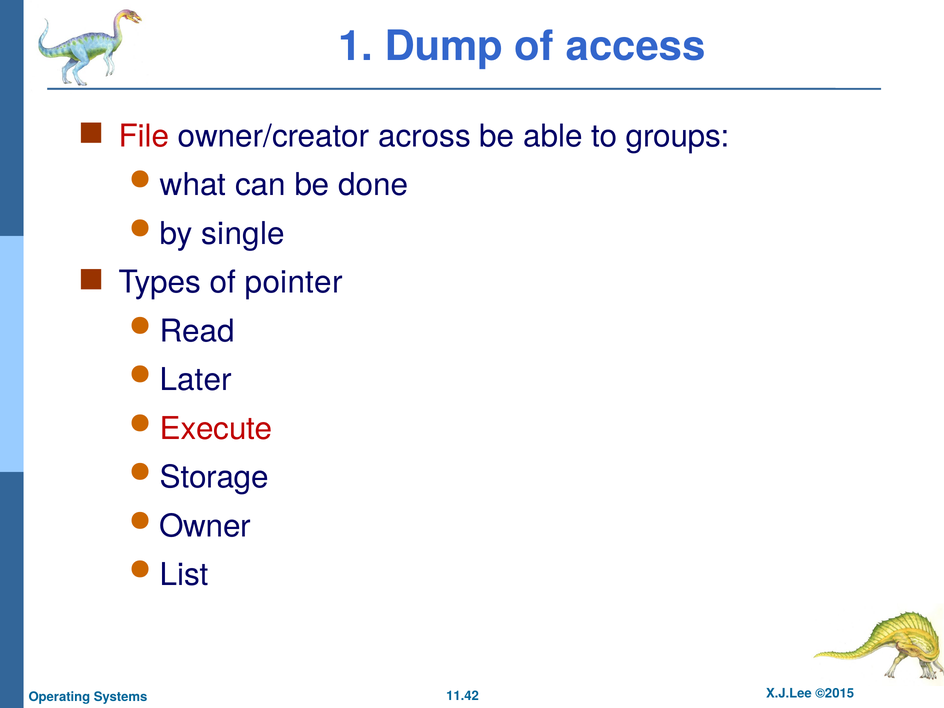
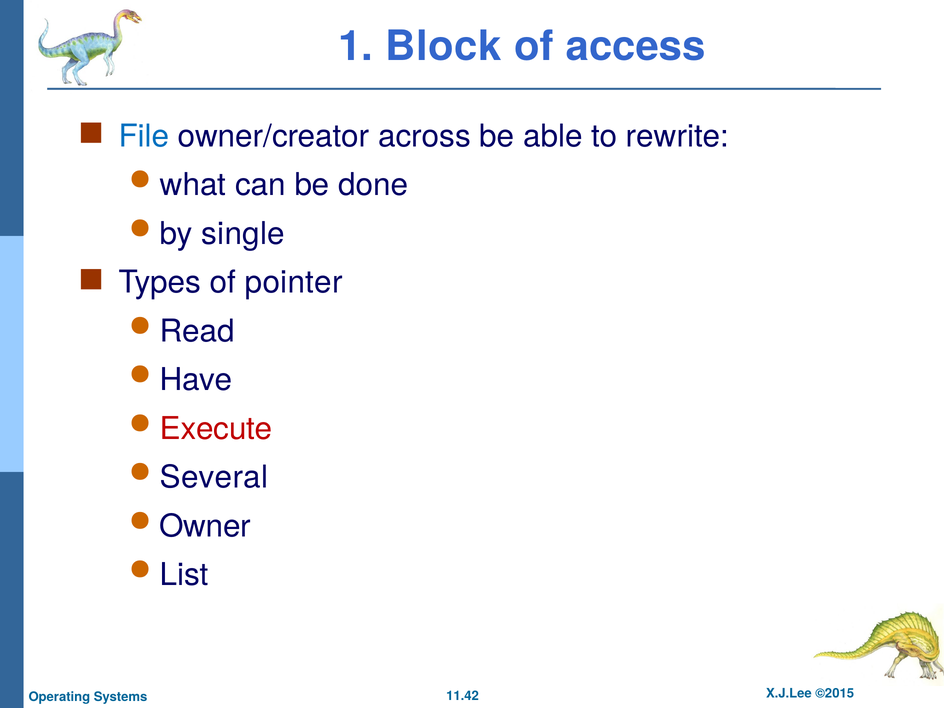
Dump: Dump -> Block
File colour: red -> blue
groups: groups -> rewrite
Later: Later -> Have
Storage: Storage -> Several
